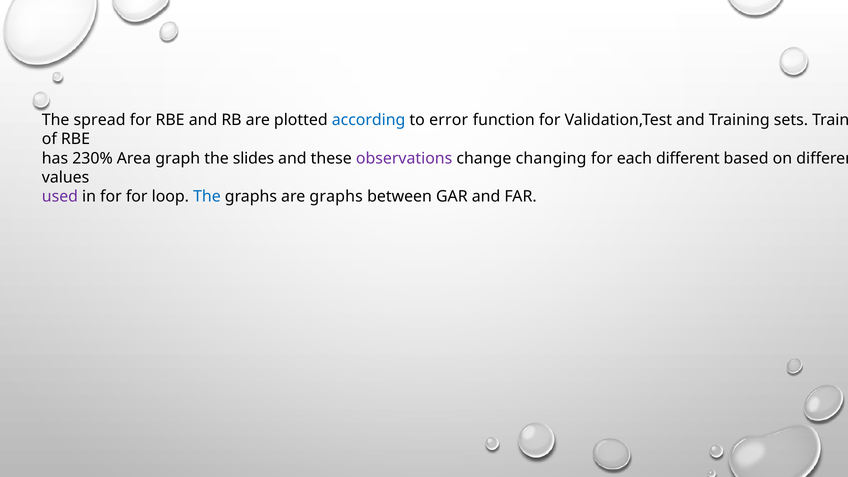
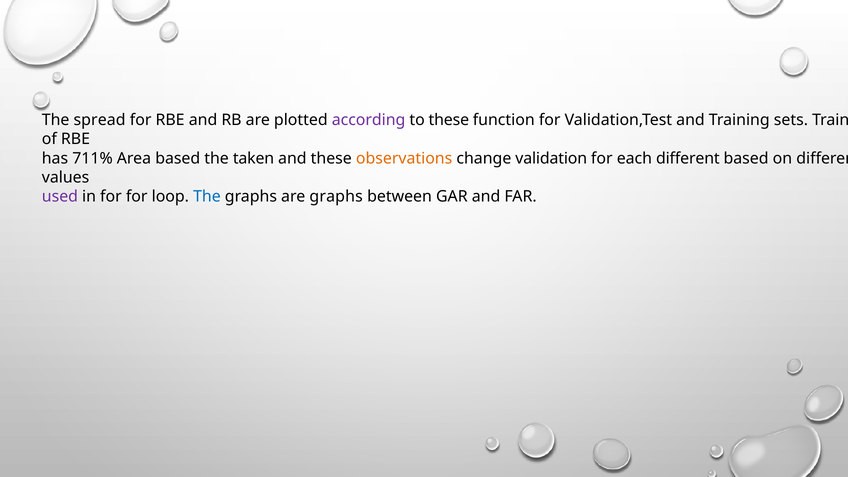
according colour: blue -> purple
to error: error -> these
230%: 230% -> 711%
Area graph: graph -> based
slides: slides -> taken
observations colour: purple -> orange
changing: changing -> validation
